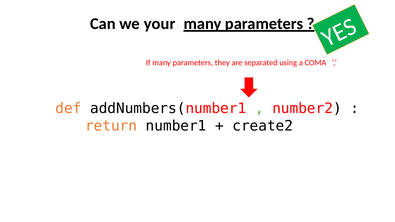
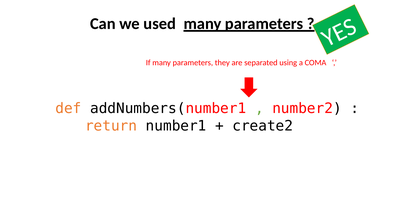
your: your -> used
